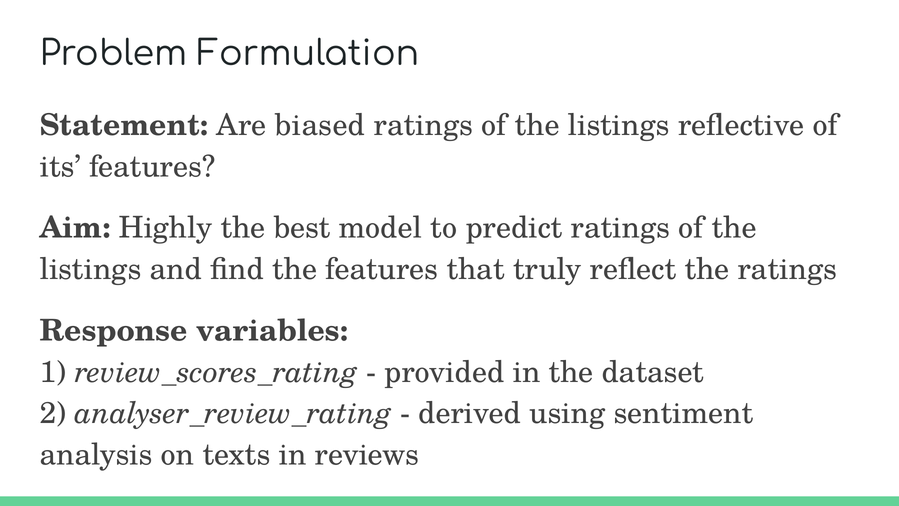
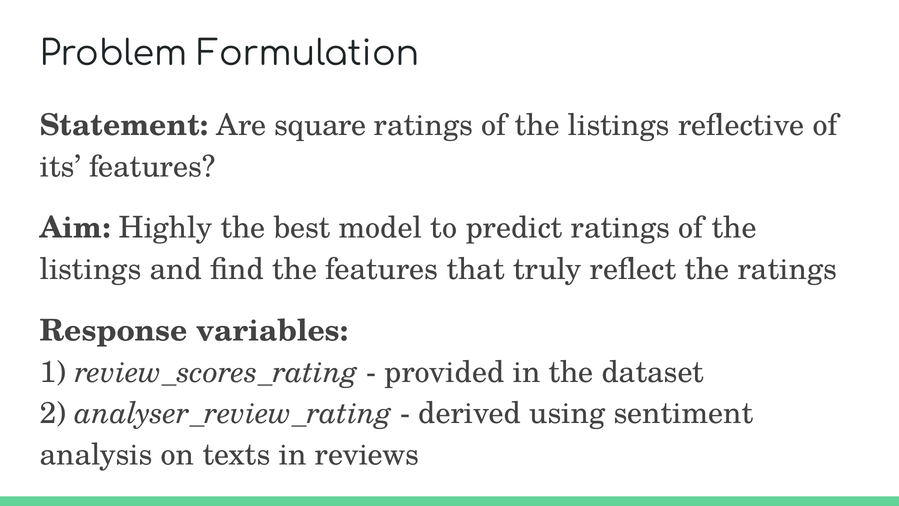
biased: biased -> square
